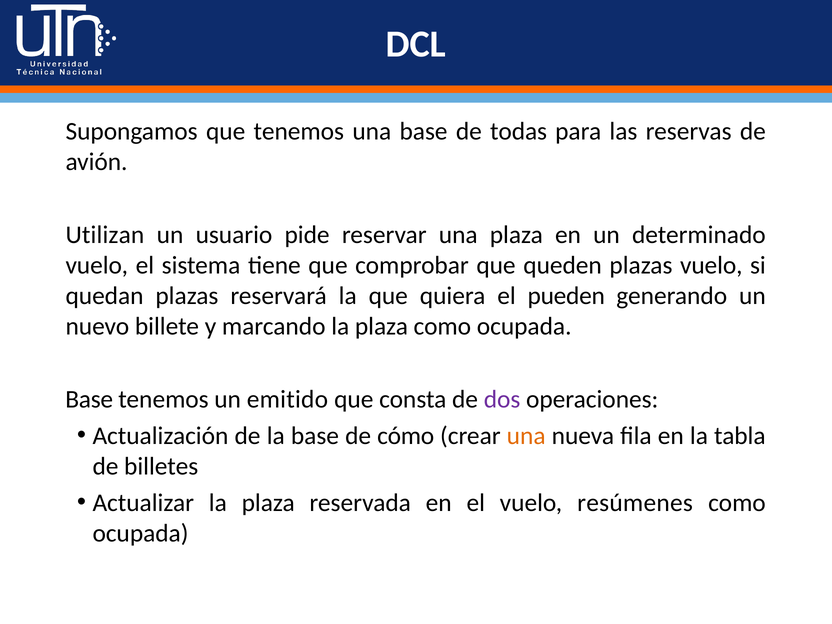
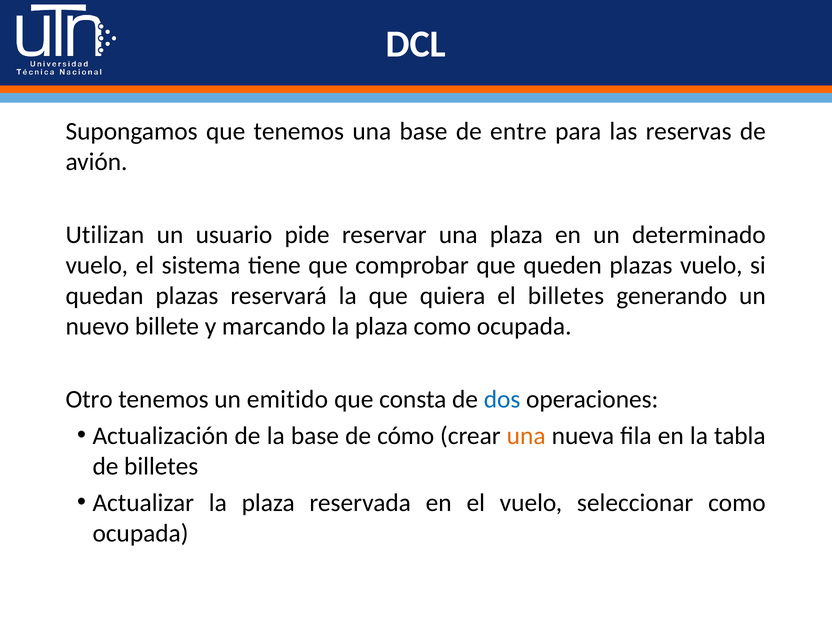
todas: todas -> entre
el pueden: pueden -> billetes
Base at (89, 399): Base -> Otro
dos colour: purple -> blue
resúmenes: resúmenes -> seleccionar
